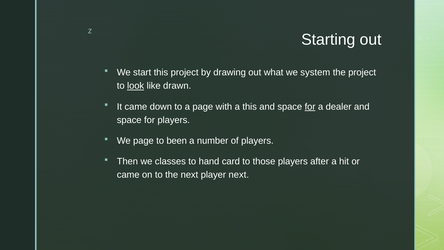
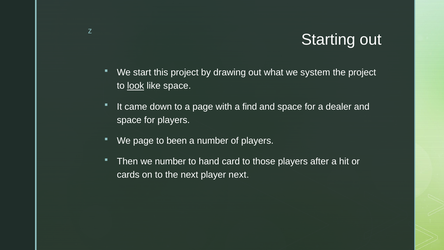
like drawn: drawn -> space
a this: this -> find
for at (310, 107) underline: present -> none
we classes: classes -> number
came at (128, 175): came -> cards
